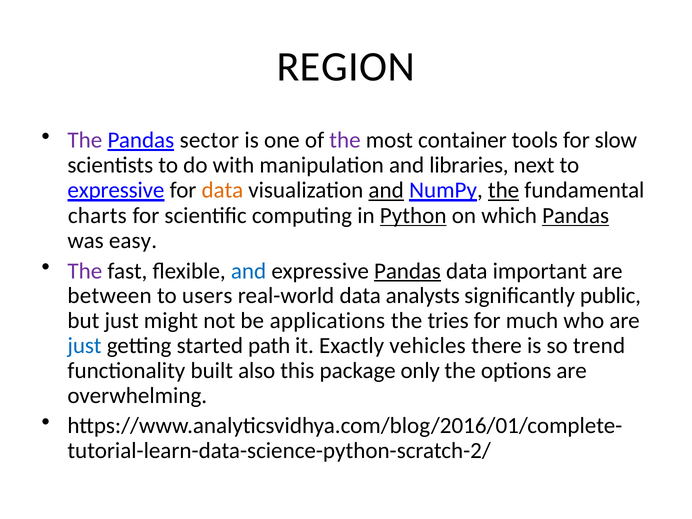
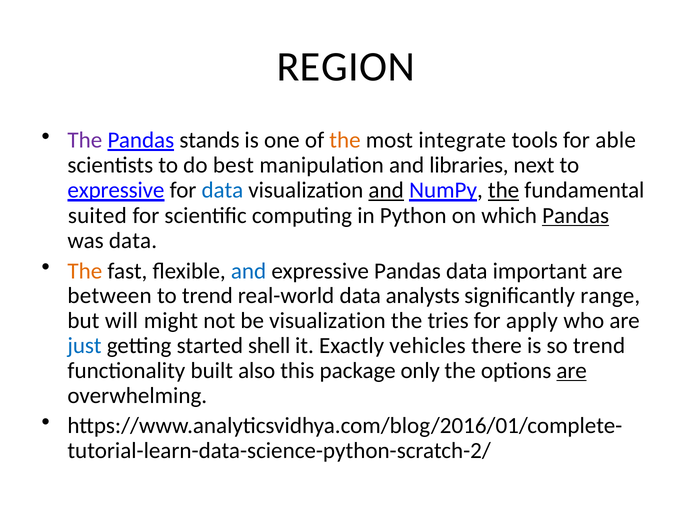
sector: sector -> stands
the at (345, 140) colour: purple -> orange
container: container -> integrate
slow: slow -> able
with: with -> best
data at (222, 190) colour: orange -> blue
charts: charts -> suited
Python underline: present -> none
was easy: easy -> data
The at (85, 271) colour: purple -> orange
Pandas at (407, 271) underline: present -> none
to users: users -> trend
public: public -> range
but just: just -> will
be applications: applications -> visualization
much: much -> apply
path: path -> shell
are at (572, 371) underline: none -> present
